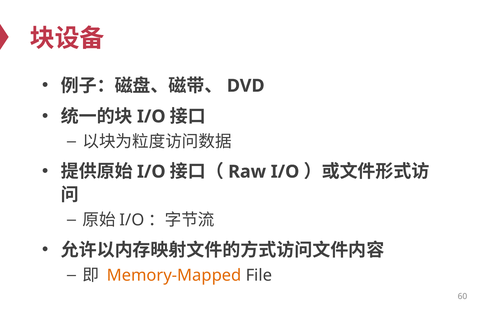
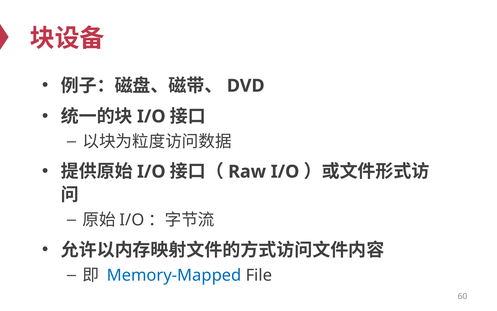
Memory-Mapped colour: orange -> blue
